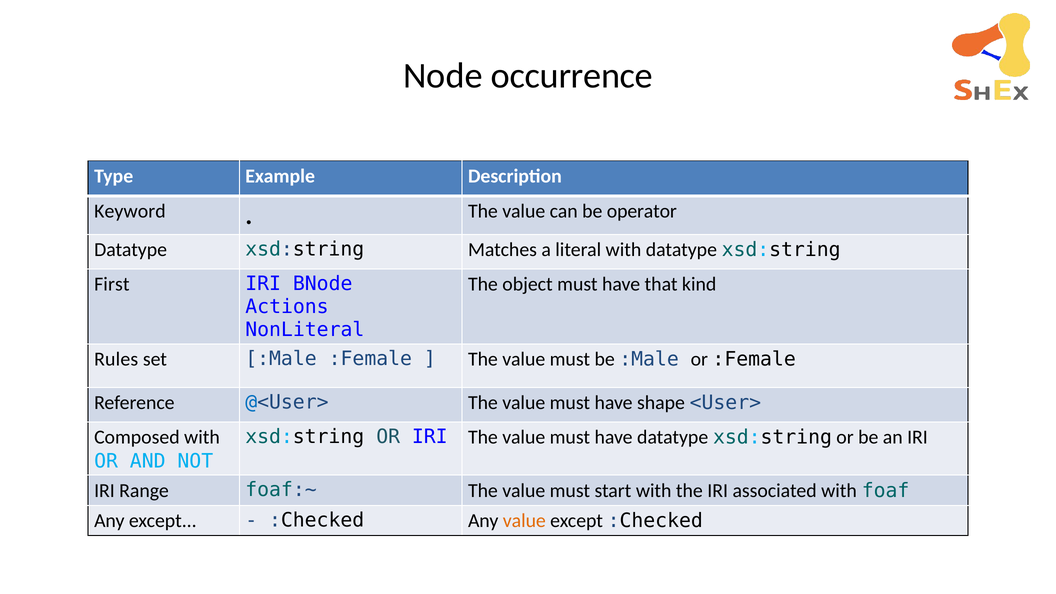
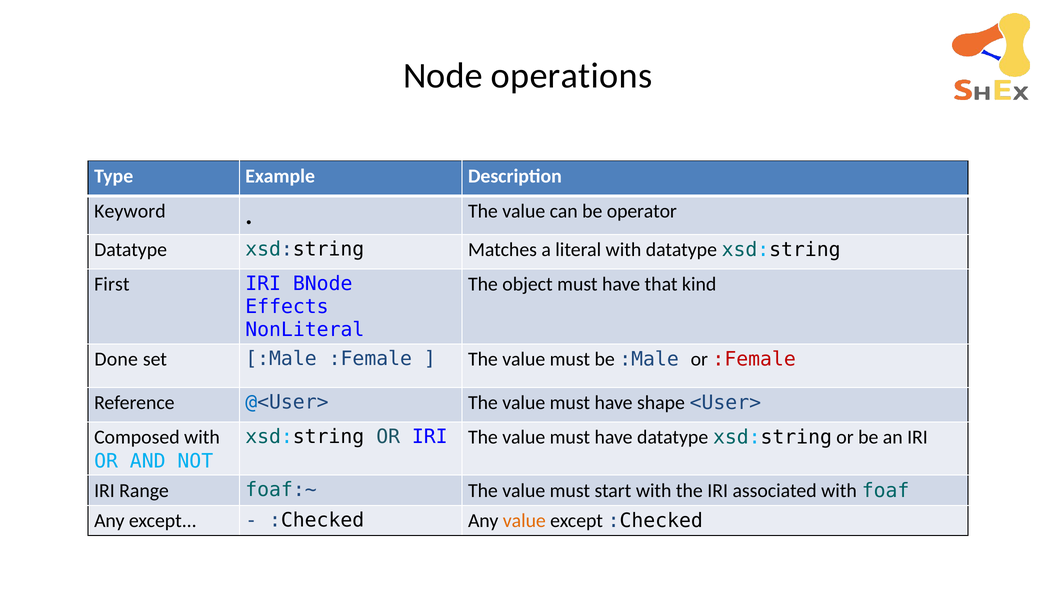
occurrence: occurrence -> operations
Actions: Actions -> Effects
Rules: Rules -> Done
:Female at (754, 359) colour: black -> red
